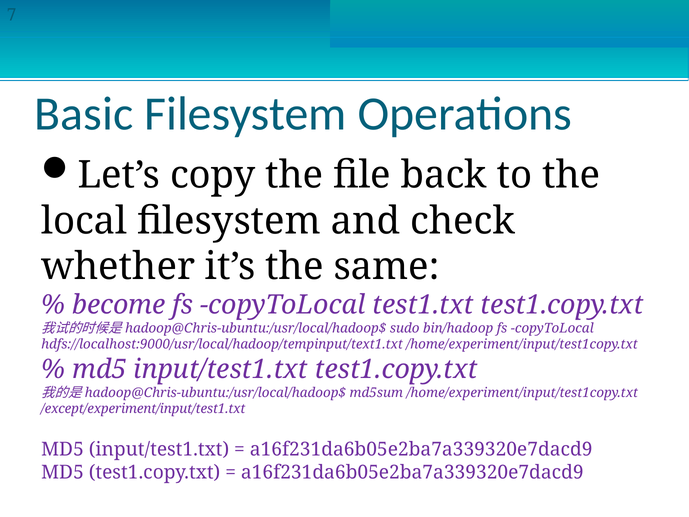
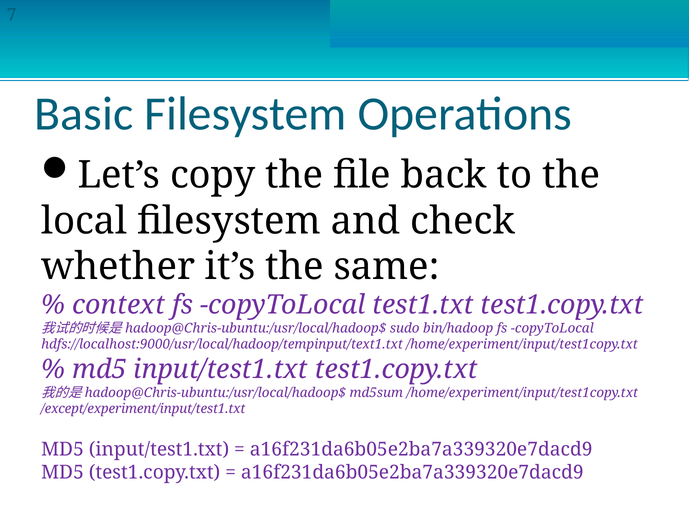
become: become -> context
